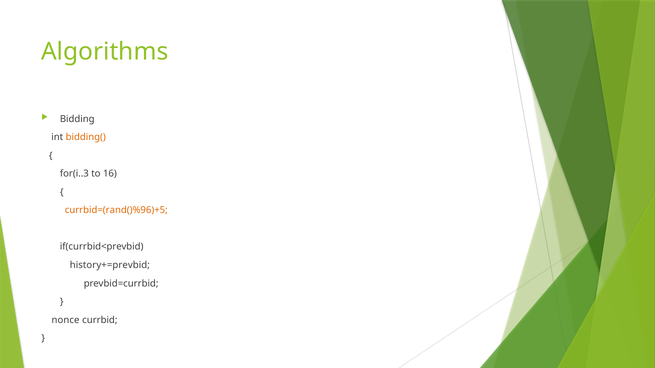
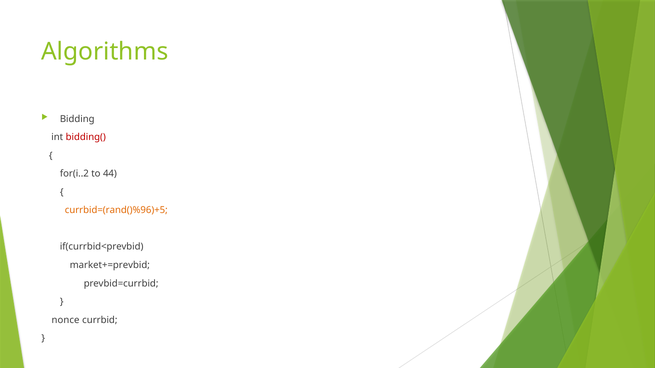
bidding( colour: orange -> red
for(i..3: for(i..3 -> for(i..2
16: 16 -> 44
history+=prevbid: history+=prevbid -> market+=prevbid
